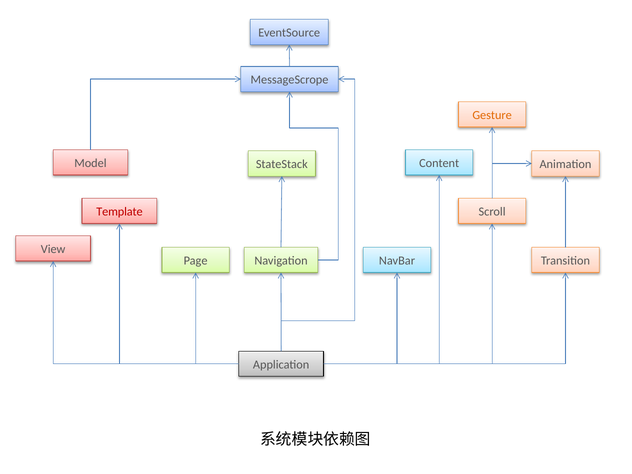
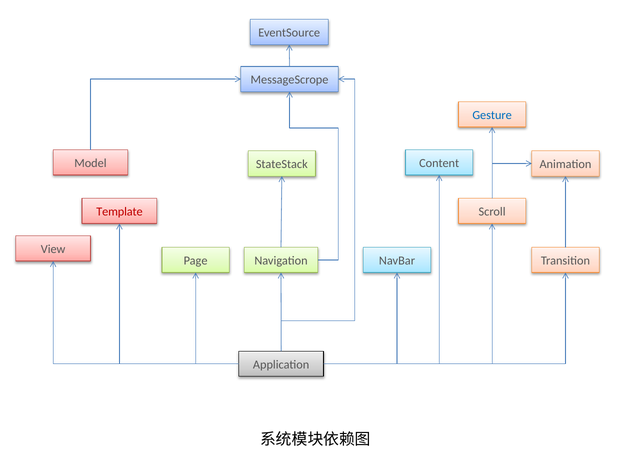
Gesture colour: orange -> blue
